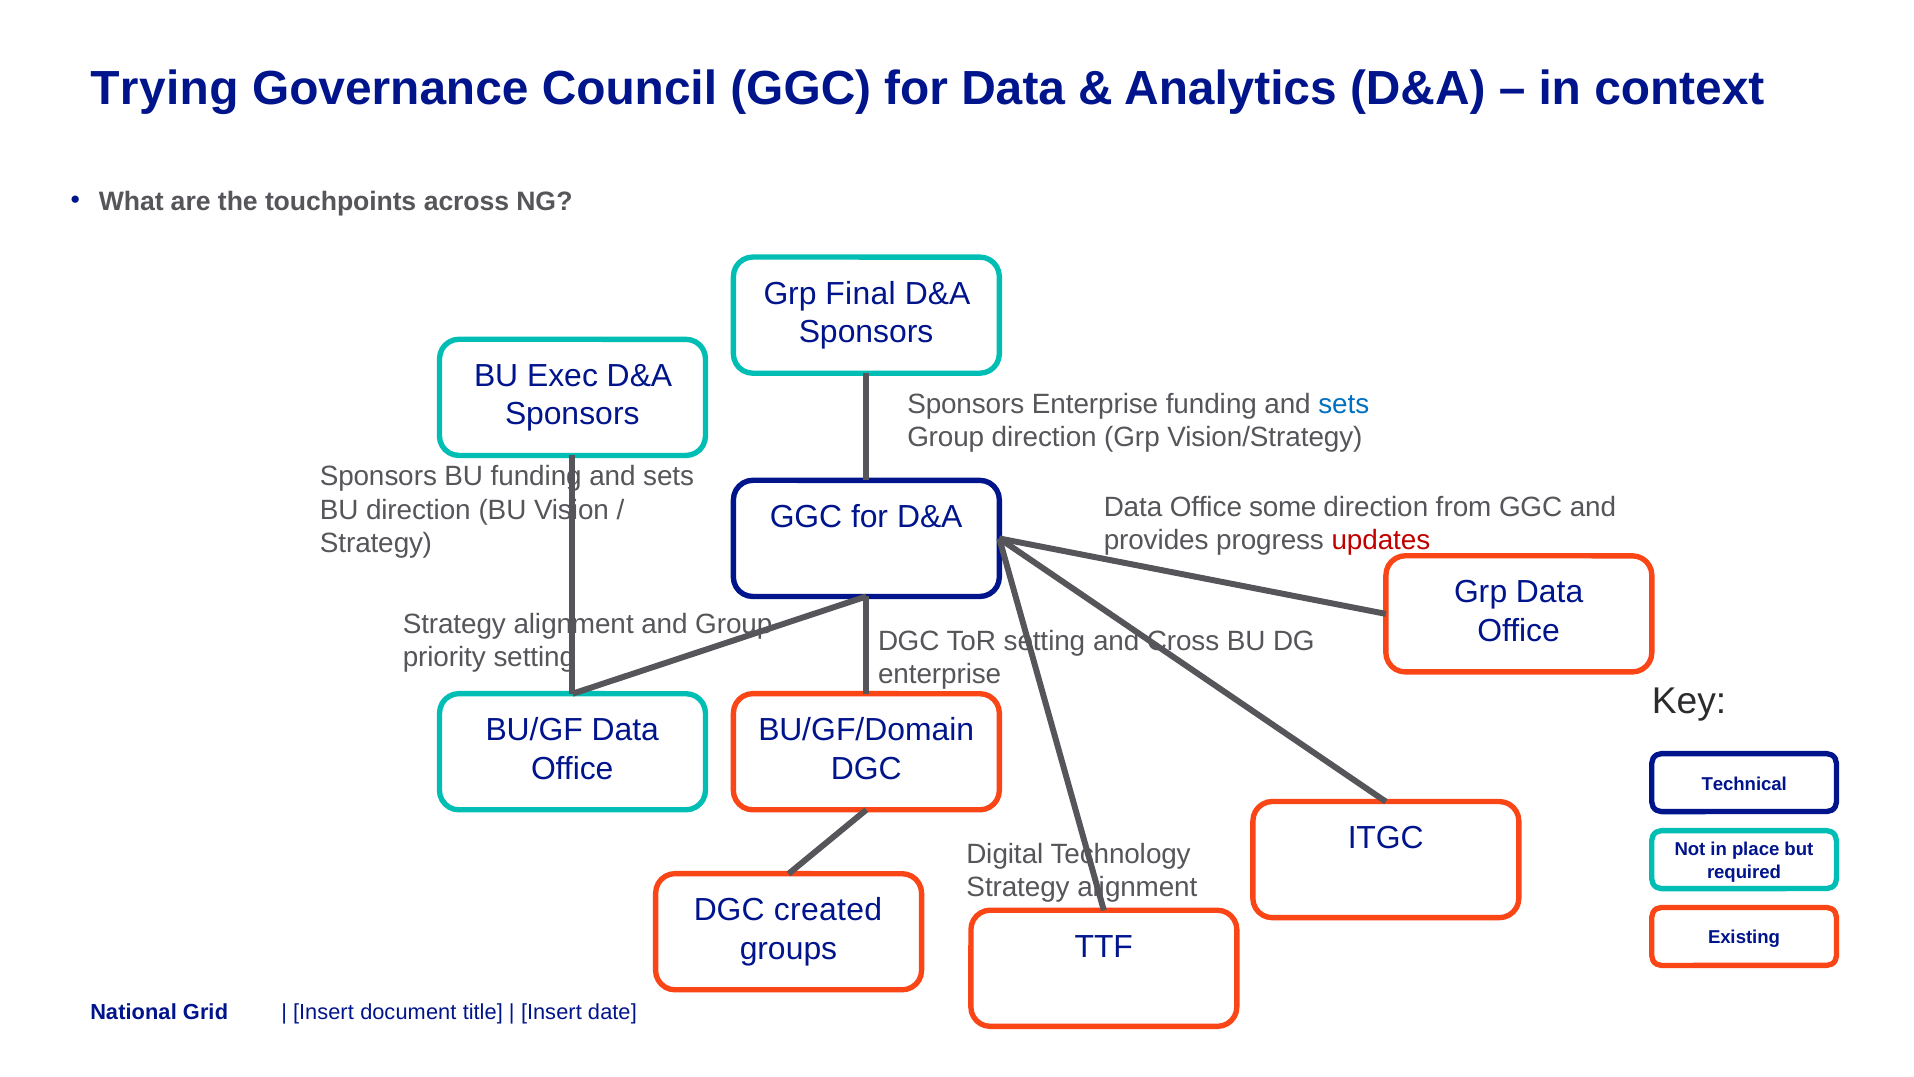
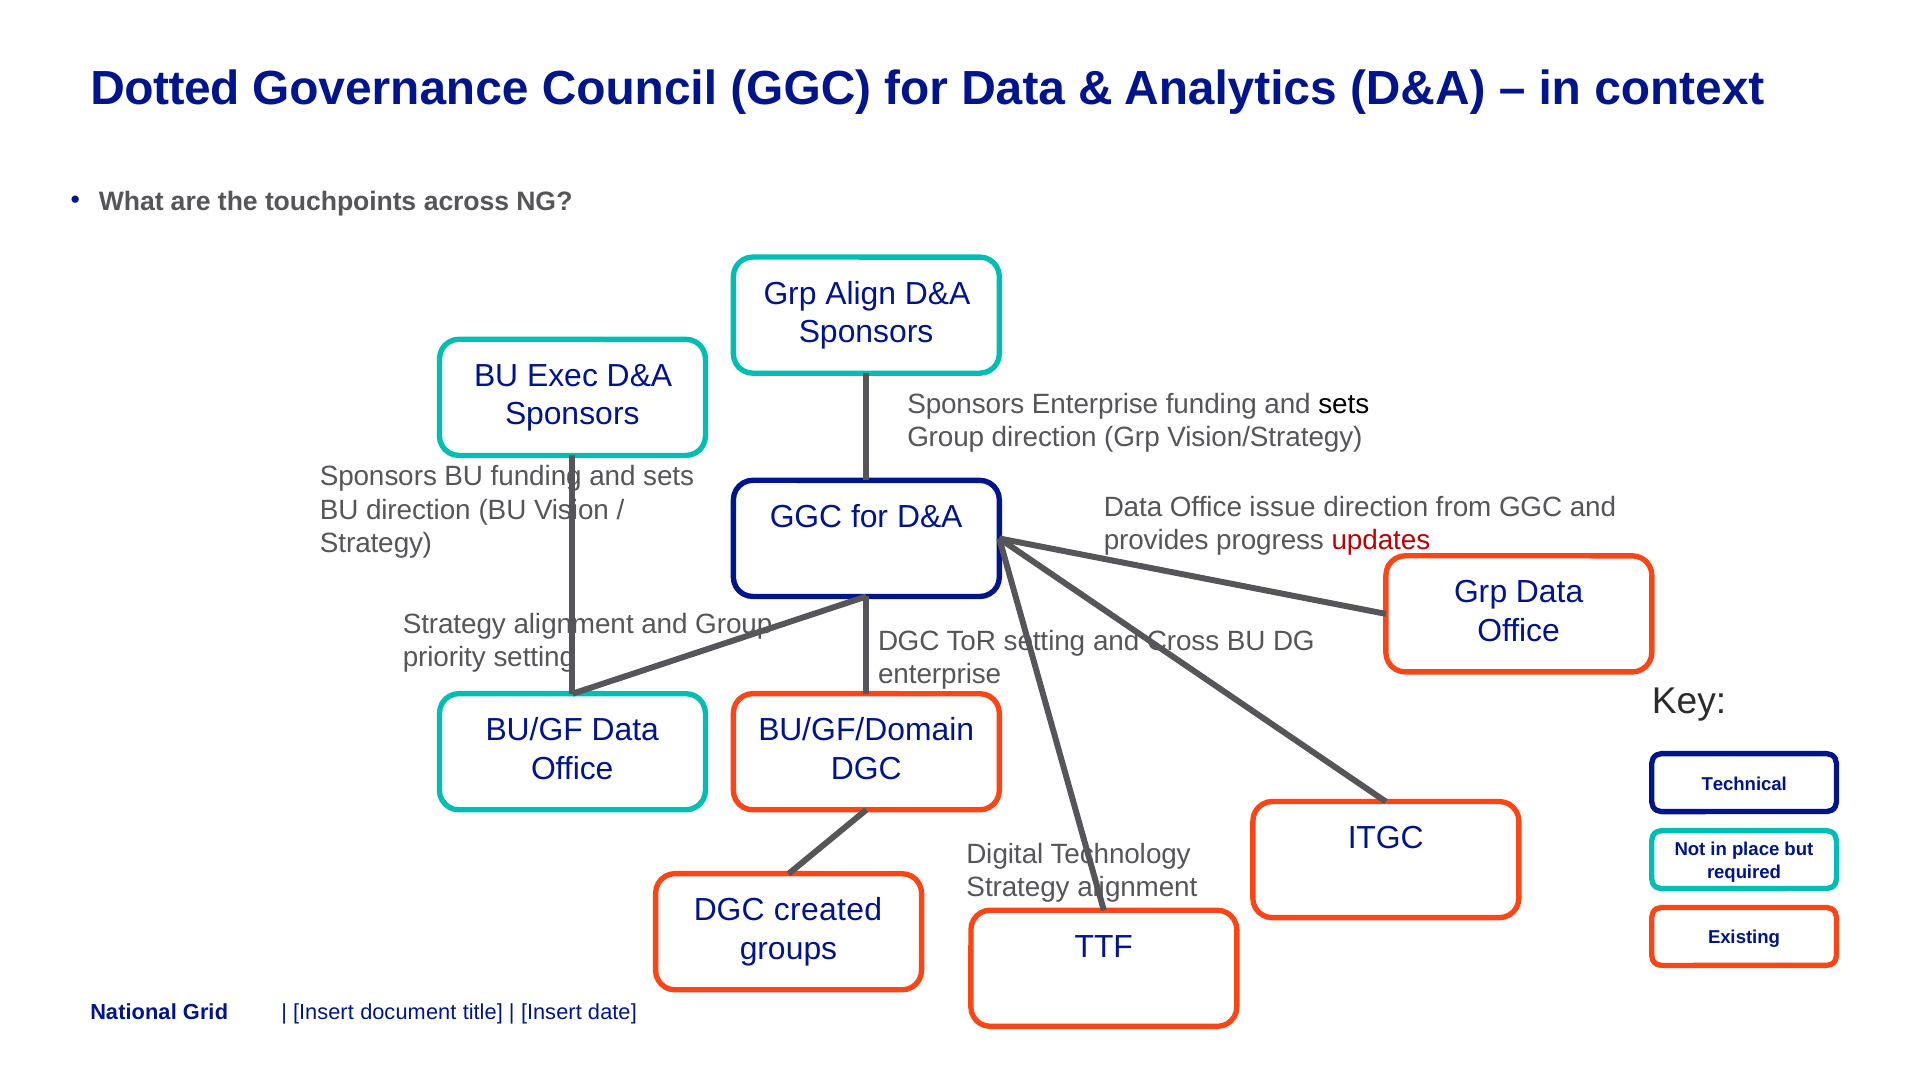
Trying: Trying -> Dotted
Final: Final -> Align
sets at (1344, 404) colour: blue -> black
some: some -> issue
